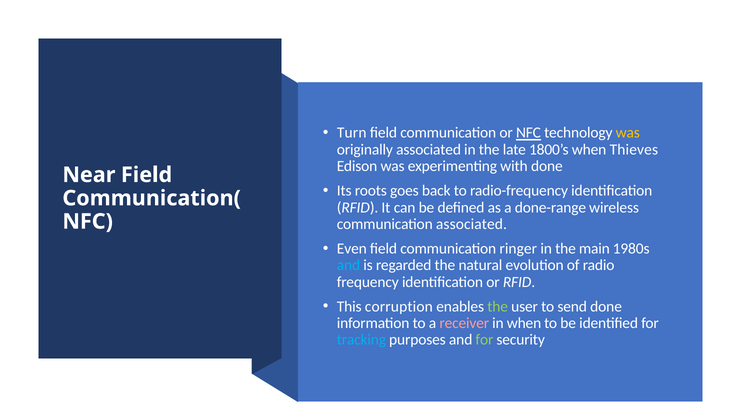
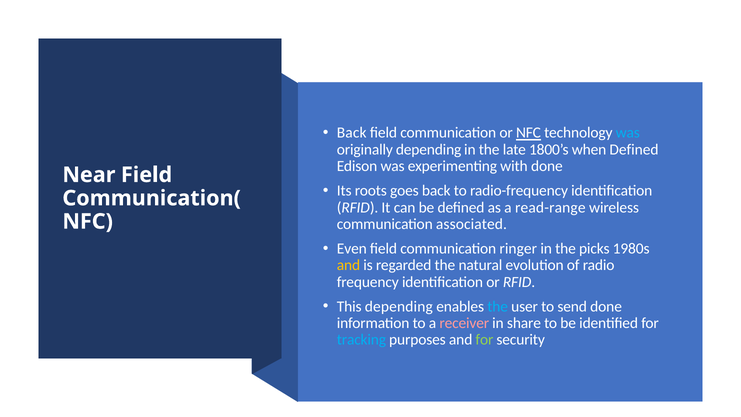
Turn at (352, 133): Turn -> Back
was at (628, 133) colour: yellow -> light blue
originally associated: associated -> depending
when Thieves: Thieves -> Defined
done-range: done-range -> read-range
main: main -> picks
and at (349, 265) colour: light blue -> yellow
This corruption: corruption -> depending
the at (498, 306) colour: light green -> light blue
in when: when -> share
